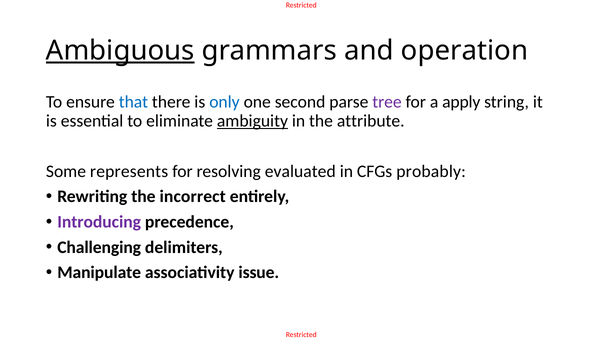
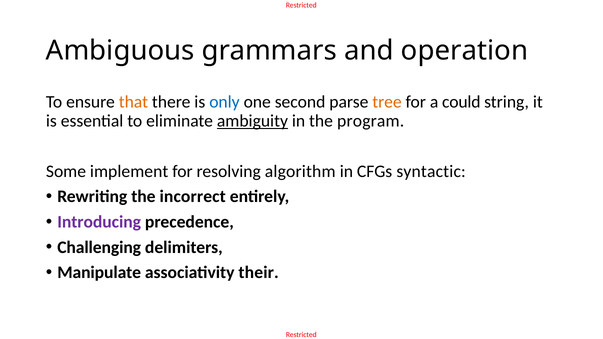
Ambiguous underline: present -> none
that colour: blue -> orange
tree colour: purple -> orange
apply: apply -> could
attribute: attribute -> program
represents: represents -> implement
evaluated: evaluated -> algorithm
probably: probably -> syntactic
issue: issue -> their
